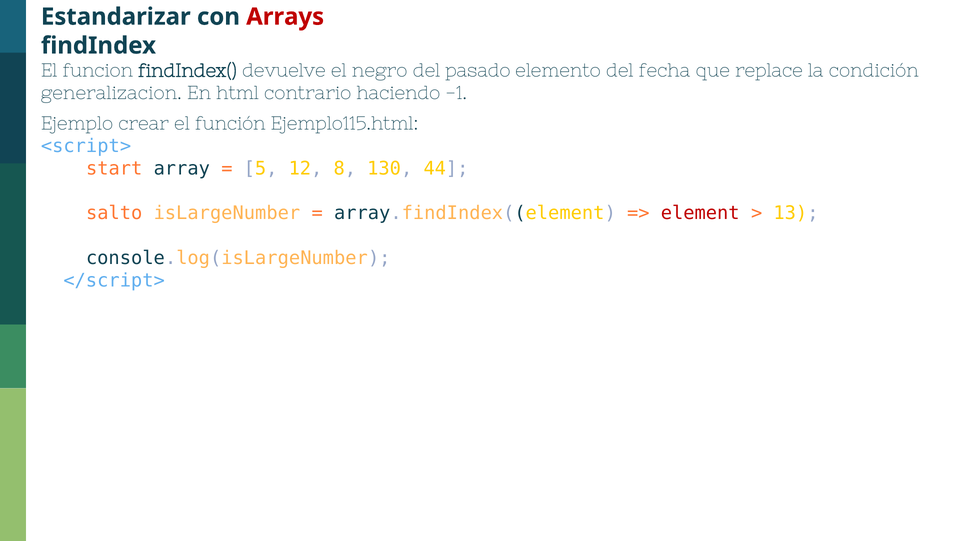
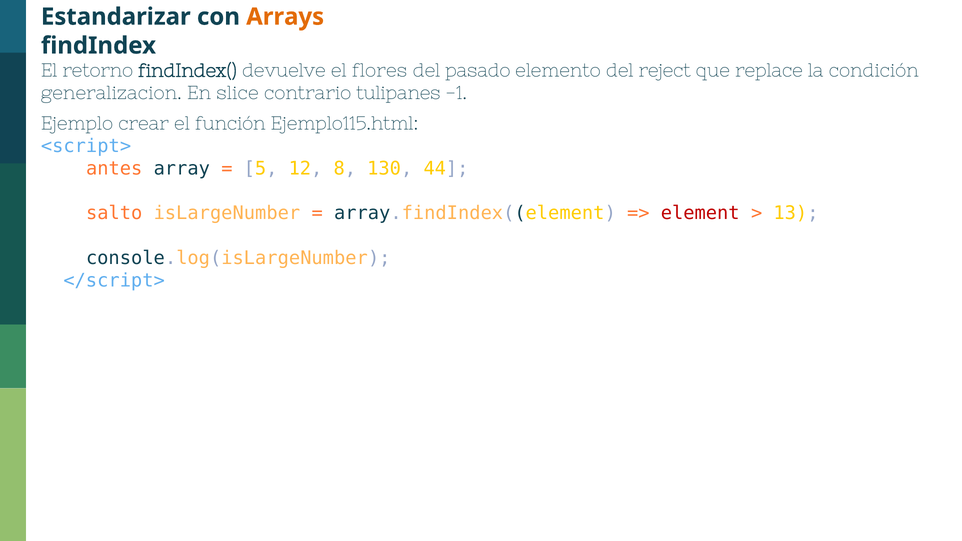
Arrays colour: red -> orange
funcion: funcion -> retorno
negro: negro -> flores
fecha: fecha -> reject
html: html -> slice
haciendo: haciendo -> tulipanes
start: start -> antes
